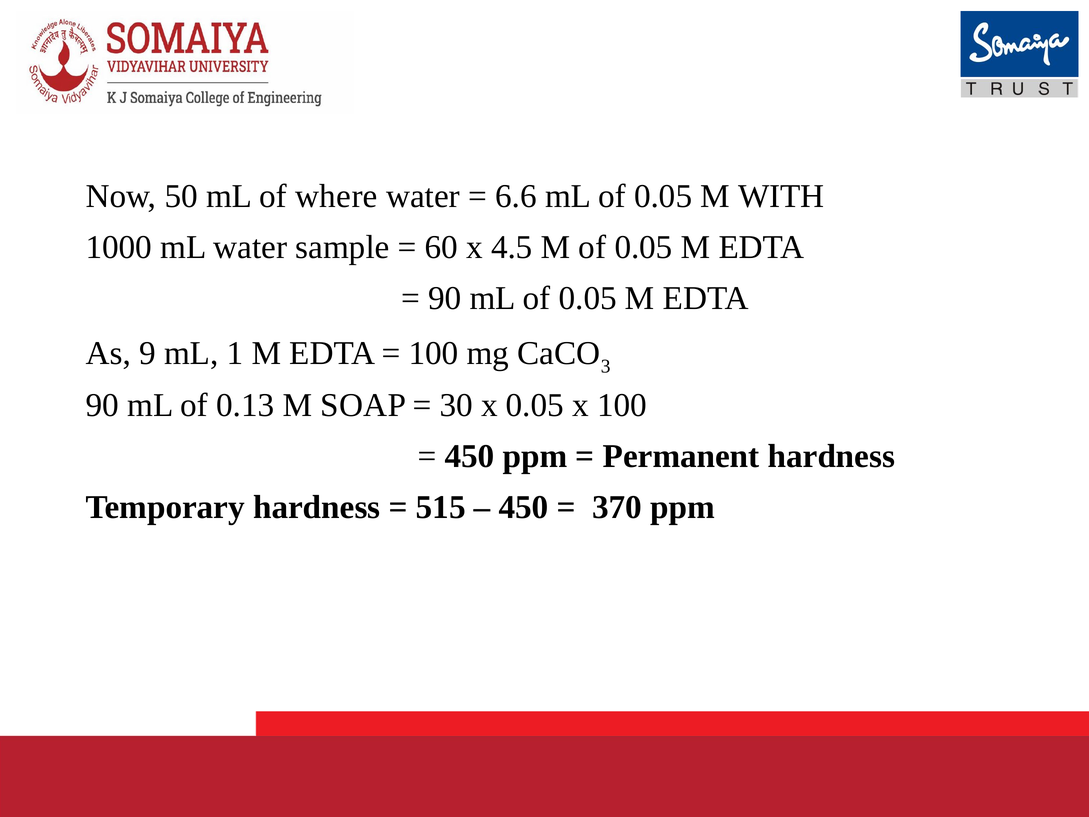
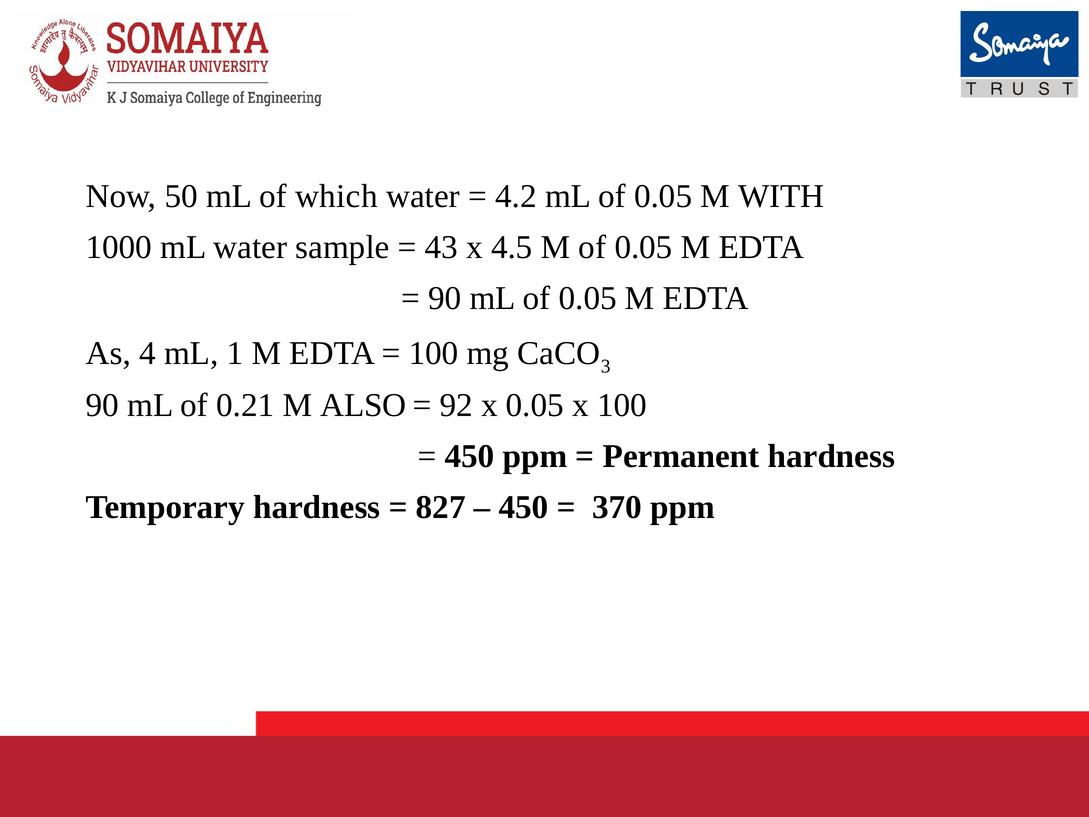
where: where -> which
6.6: 6.6 -> 4.2
60: 60 -> 43
9: 9 -> 4
0.13: 0.13 -> 0.21
SOAP: SOAP -> ALSO
30: 30 -> 92
515: 515 -> 827
